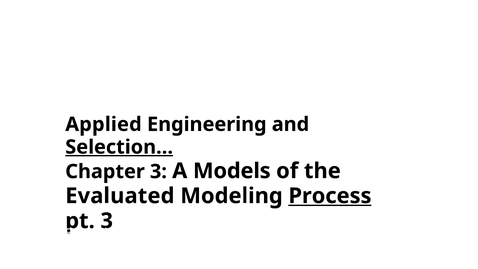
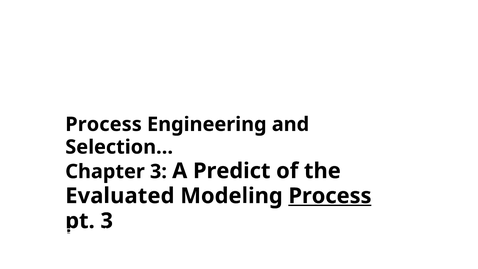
Applied at (103, 124): Applied -> Process
Selection… underline: present -> none
Models: Models -> Predict
